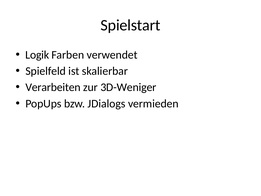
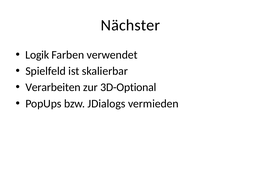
Spielstart: Spielstart -> Nächster
3D-Weniger: 3D-Weniger -> 3D-Optional
